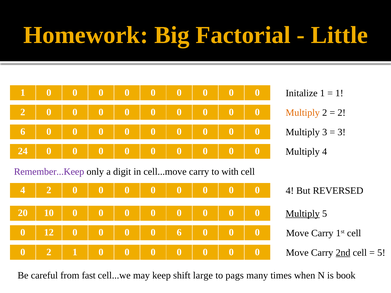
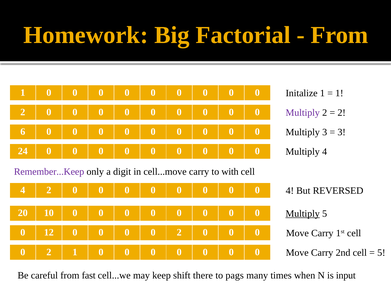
Little at (339, 35): Little -> From
Multiply at (303, 113) colour: orange -> purple
0 0 6: 6 -> 2
2nd underline: present -> none
large: large -> there
book: book -> input
